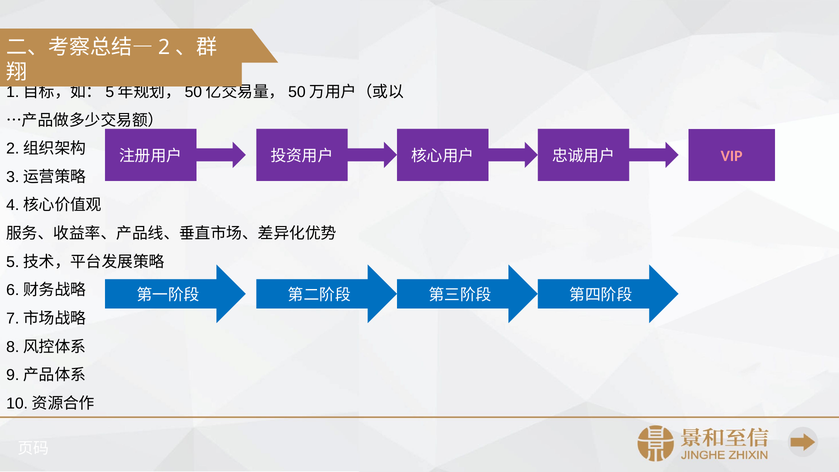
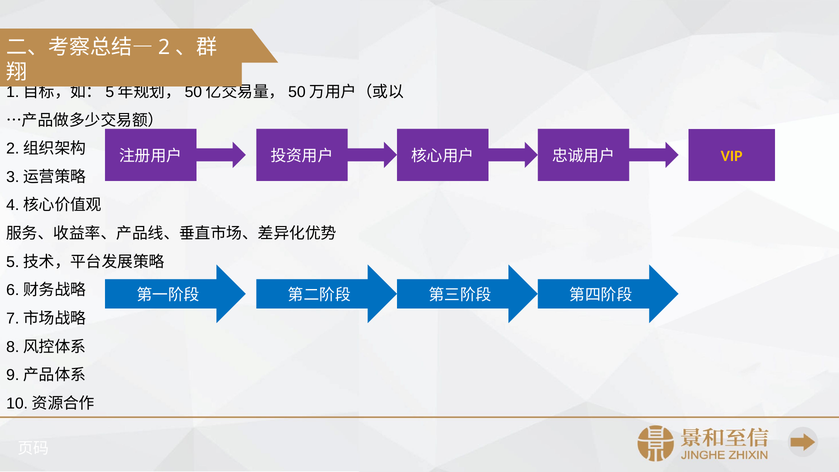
VIP colour: pink -> yellow
